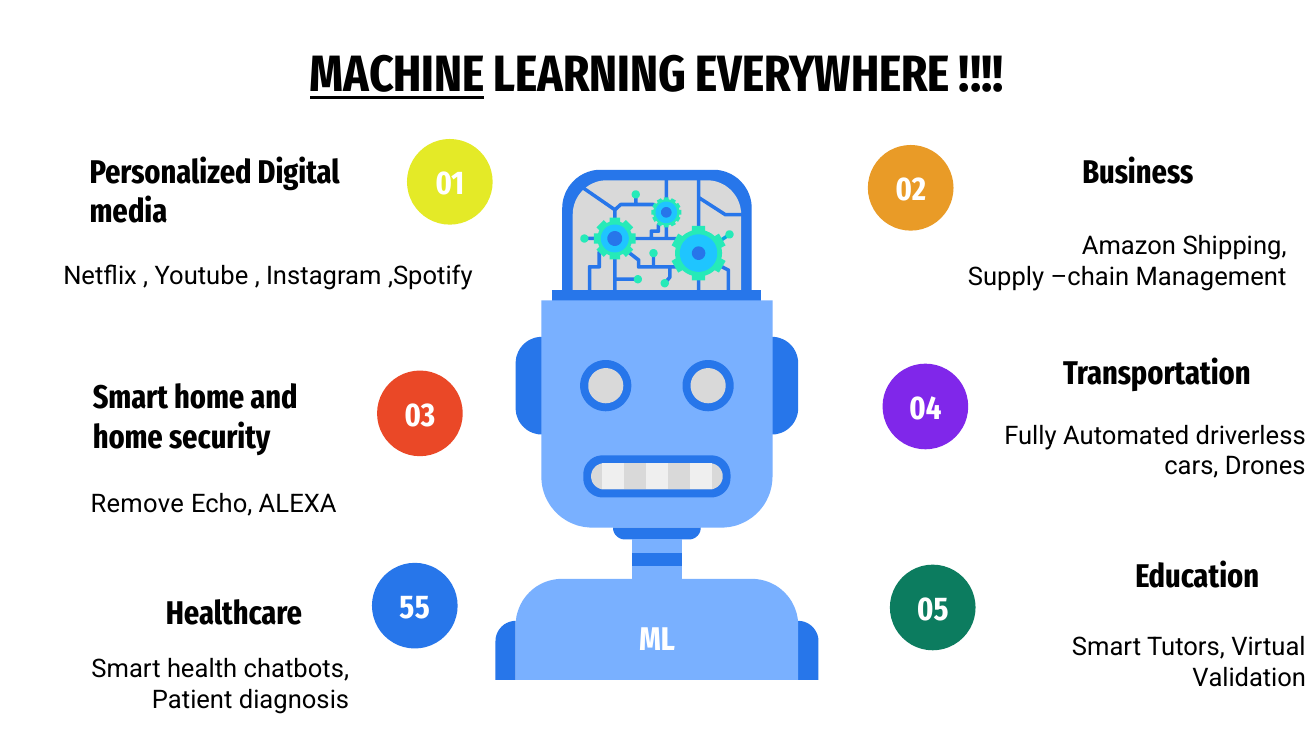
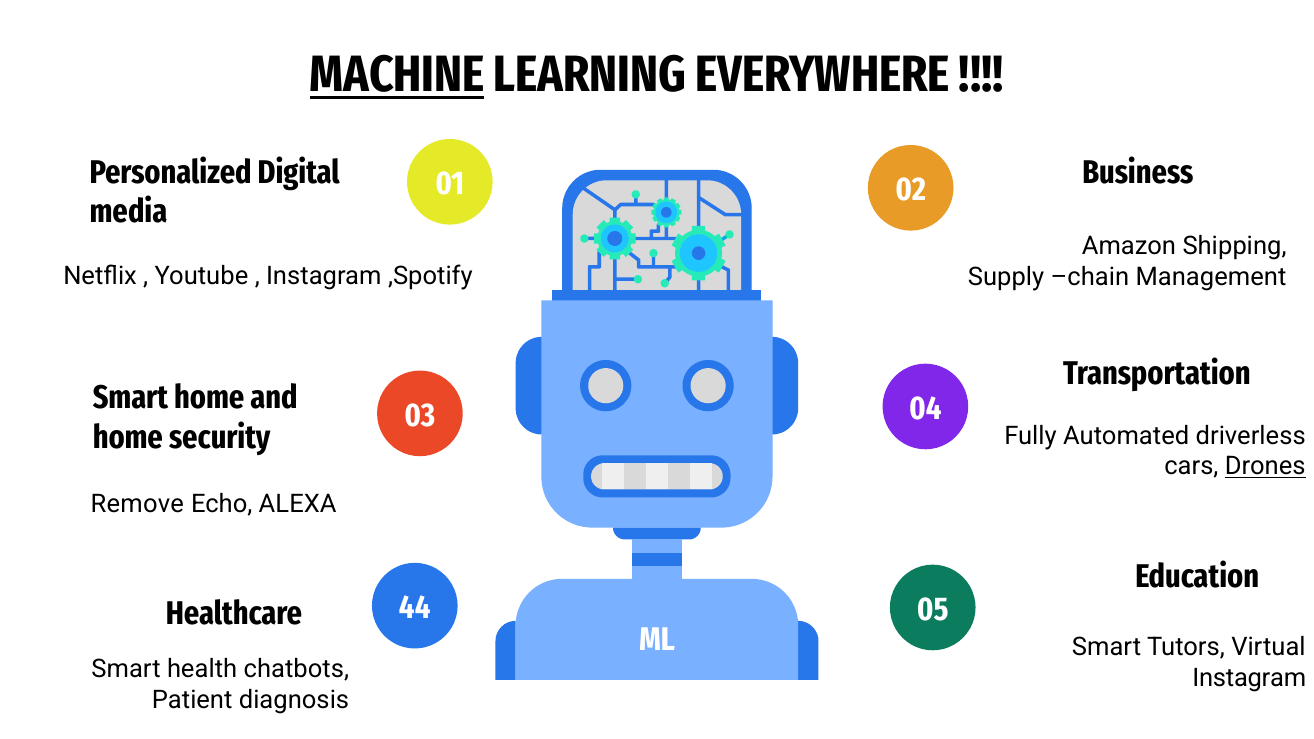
Drones underline: none -> present
55: 55 -> 44
Validation at (1249, 678): Validation -> Instagram
